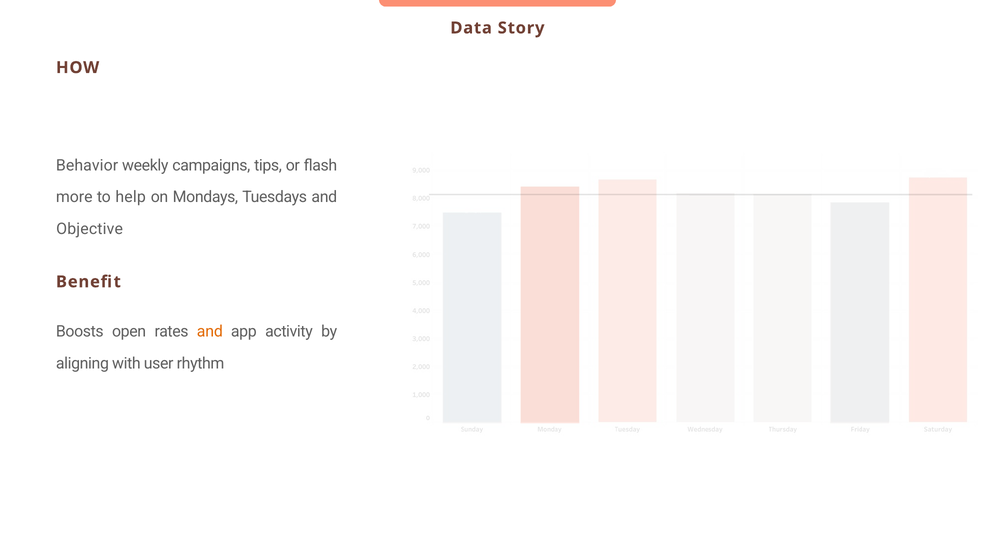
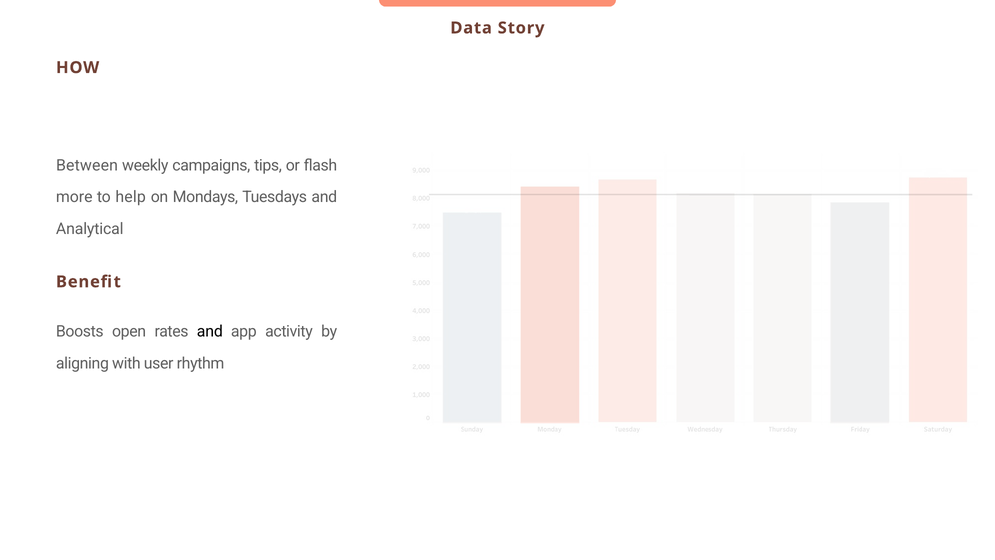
Behavior: Behavior -> Between
Objective: Objective -> Analytical
and at (210, 331) colour: orange -> black
